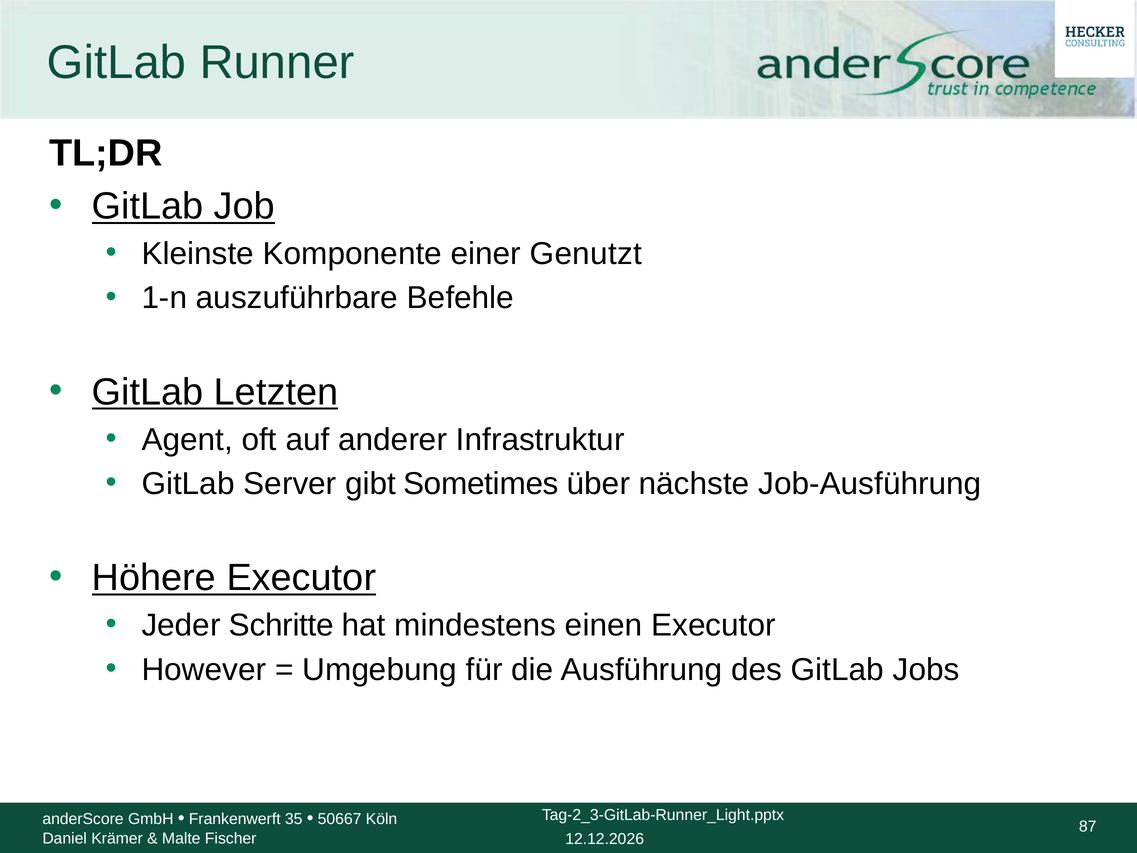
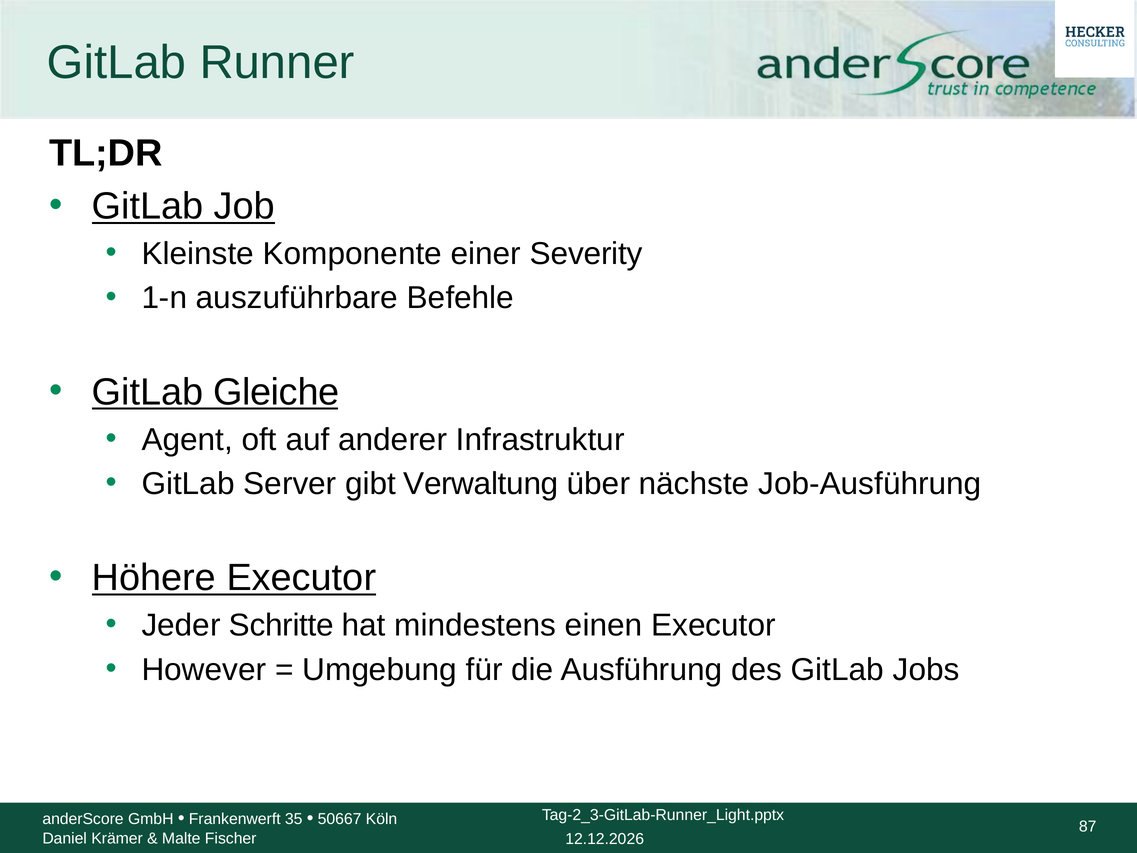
Genutzt: Genutzt -> Severity
Letzten: Letzten -> Gleiche
Sometimes: Sometimes -> Verwaltung
